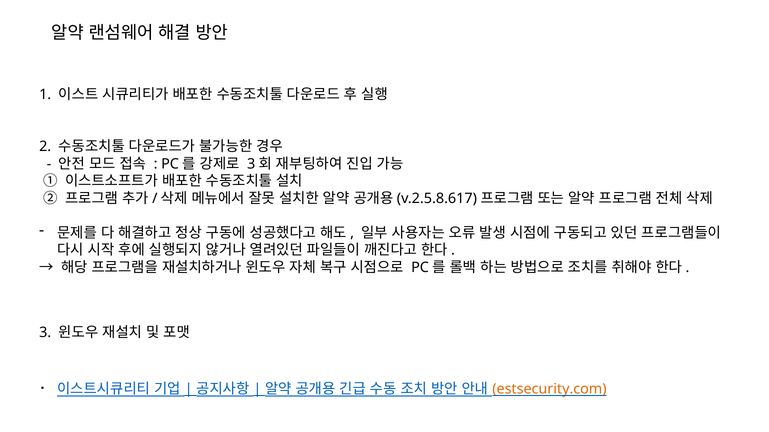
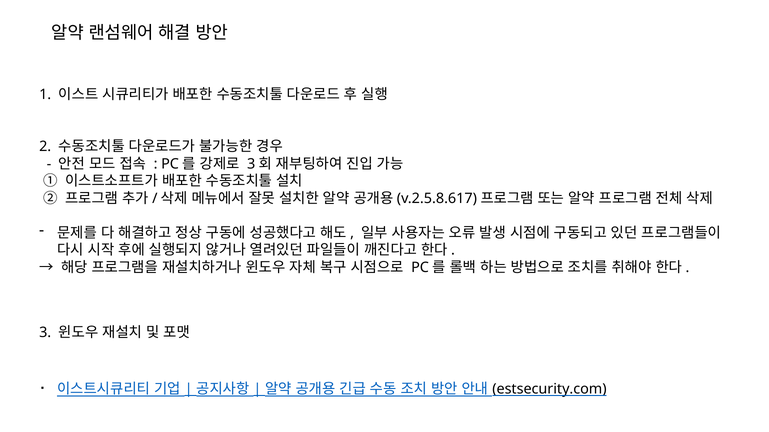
estsecurity.com colour: orange -> black
